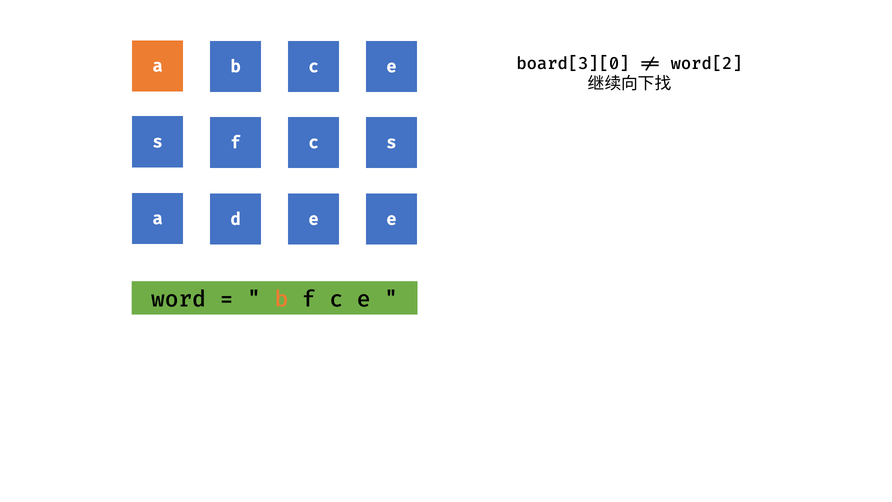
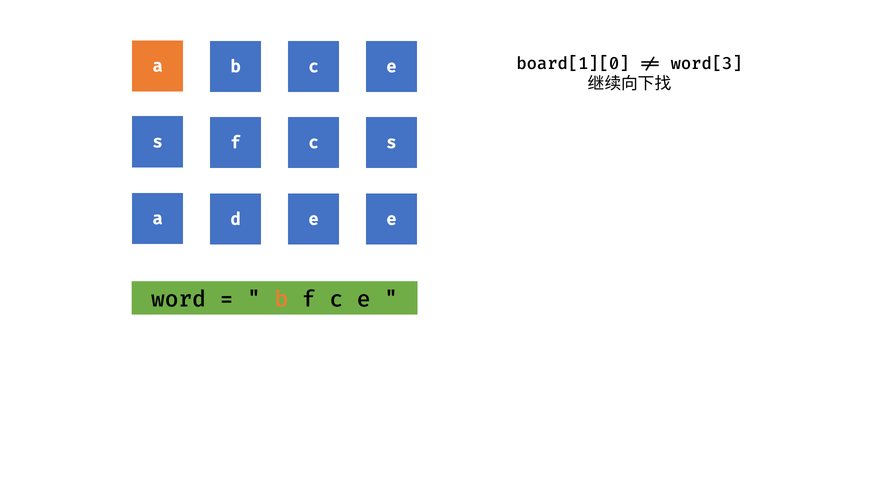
board[3][0: board[3][0 -> board[1][0
word[2: word[2 -> word[3
